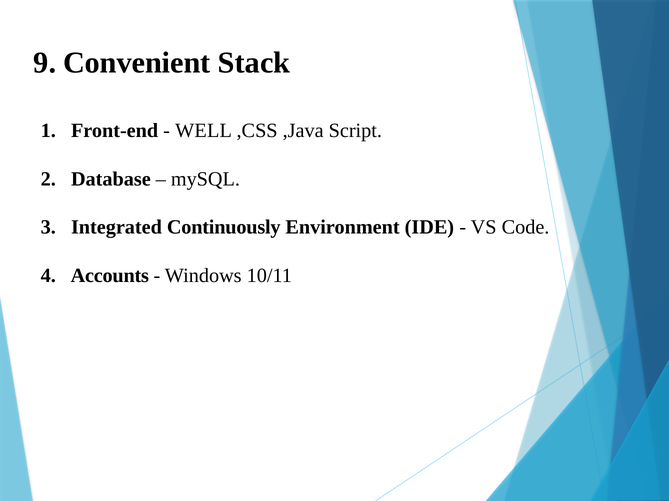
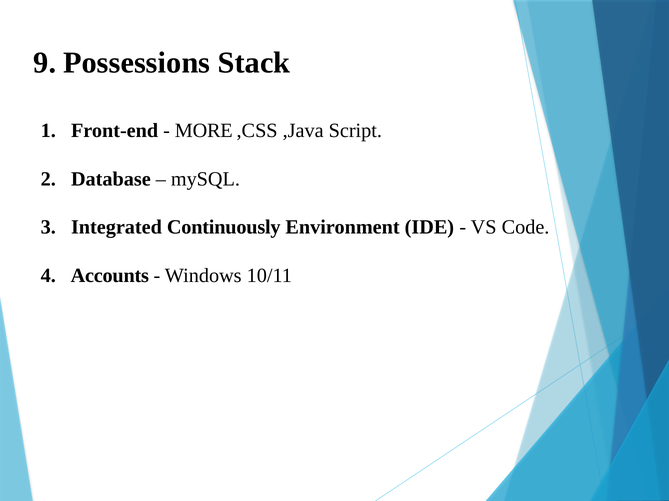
Convenient: Convenient -> Possessions
WELL: WELL -> MORE
